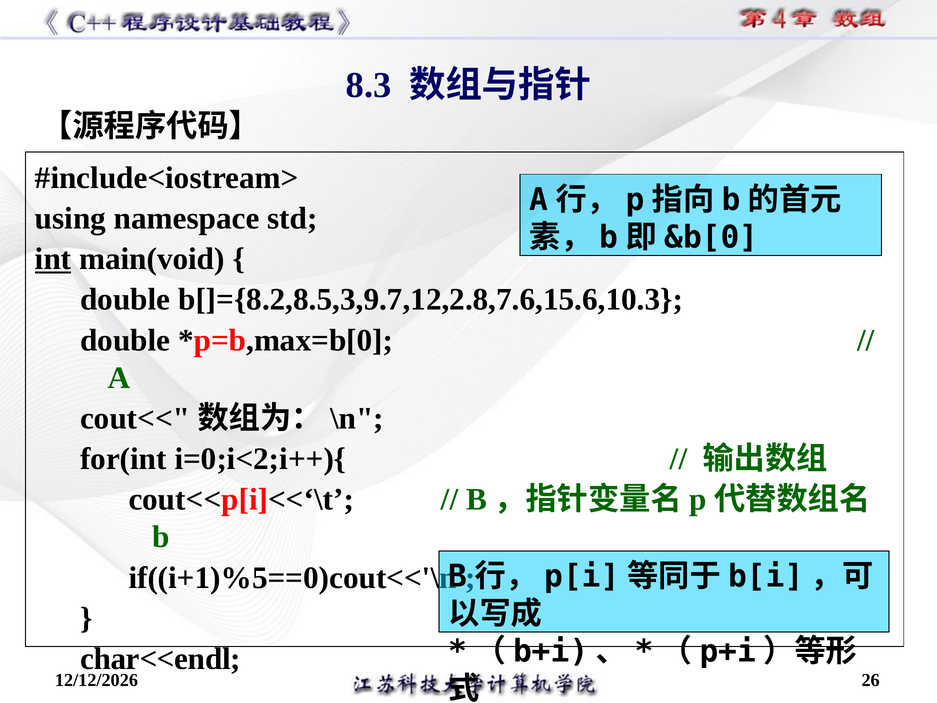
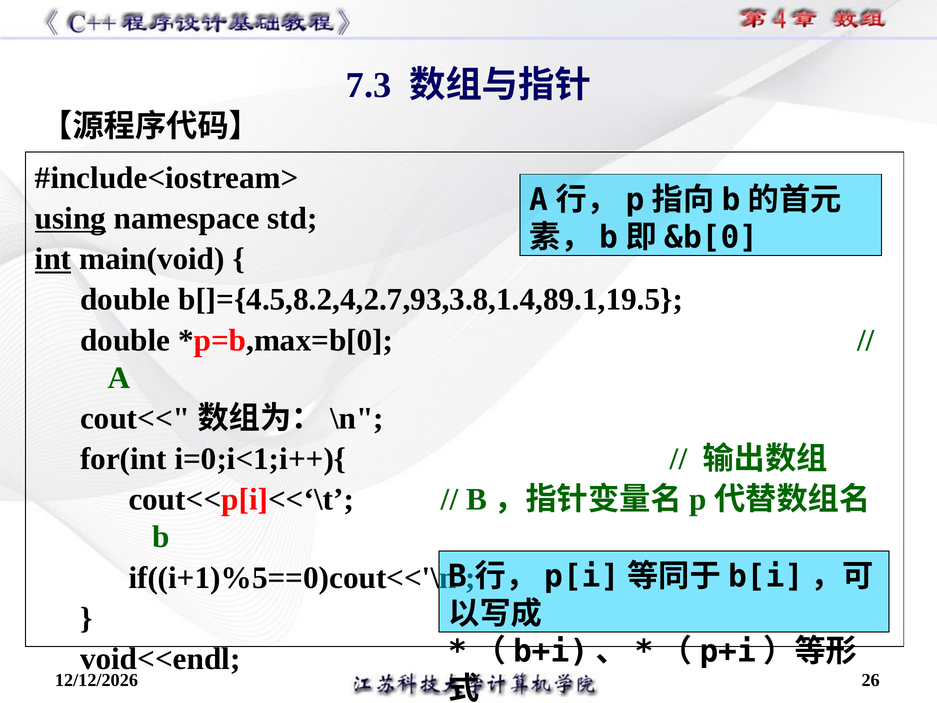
8.3: 8.3 -> 7.3
using underline: none -> present
b[]={8.2,8.5,3,9.7,12,2.8,7.6,15.6,10.3: b[]={8.2,8.5,3,9.7,12,2.8,7.6,15.6,10.3 -> b[]={4.5,8.2,4,2.7,93,3.8,1.4,89.1,19.5
i=0;i<2;i++){: i=0;i<2;i++){ -> i=0;i<1;i++){
char<<endl: char<<endl -> void<<endl
